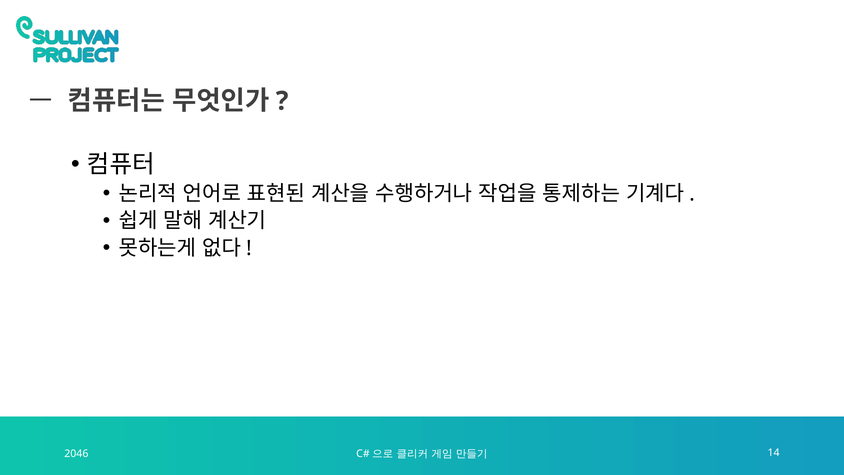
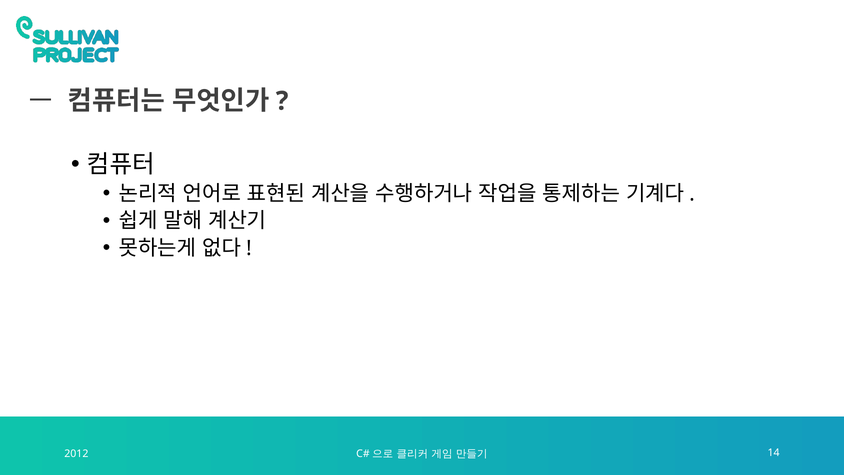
2046: 2046 -> 2012
